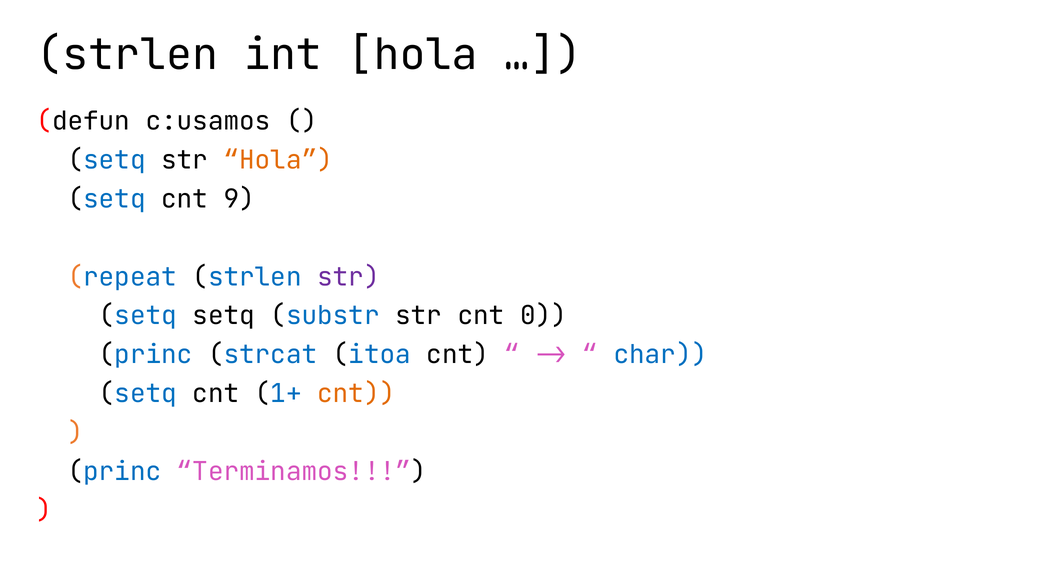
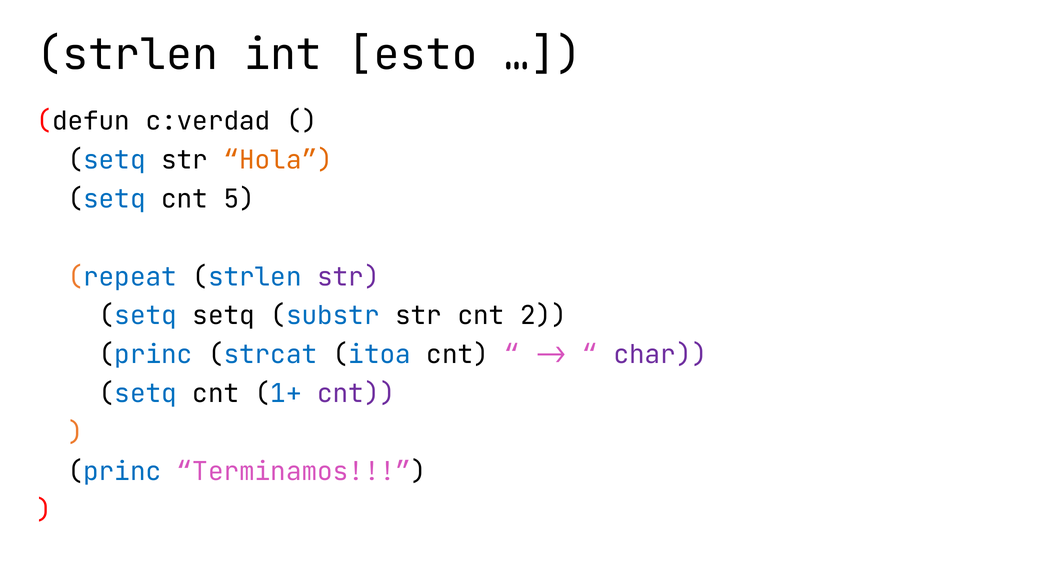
int hola: hola -> esto
c:usamos: c:usamos -> c:verdad
9: 9 -> 5
0: 0 -> 2
char colour: blue -> purple
cnt at (356, 394) colour: orange -> purple
